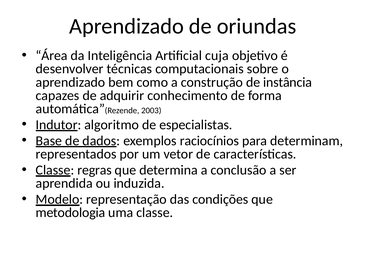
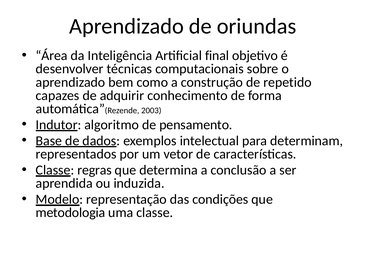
cuja: cuja -> final
instância: instância -> repetido
especialistas: especialistas -> pensamento
raciocínios: raciocínios -> intelectual
